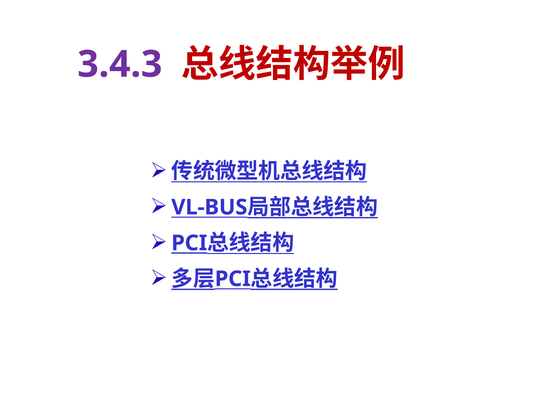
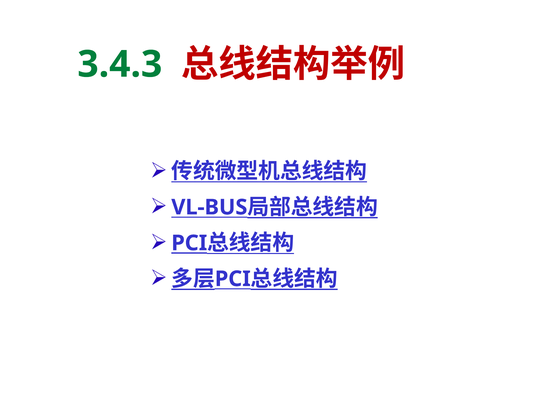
3.4.3 colour: purple -> green
